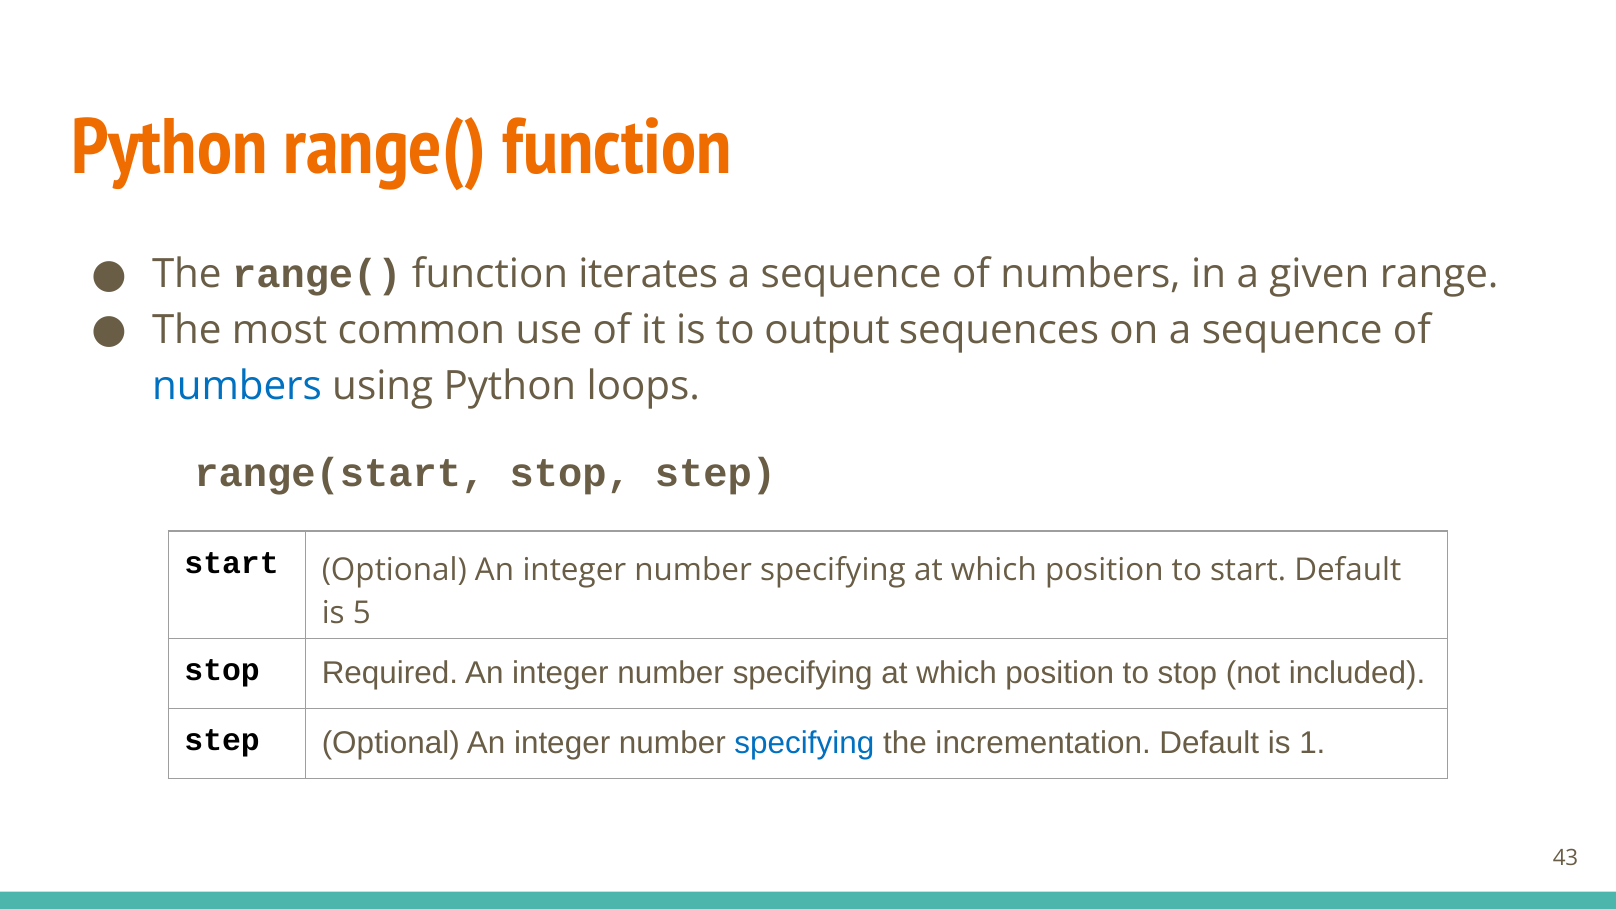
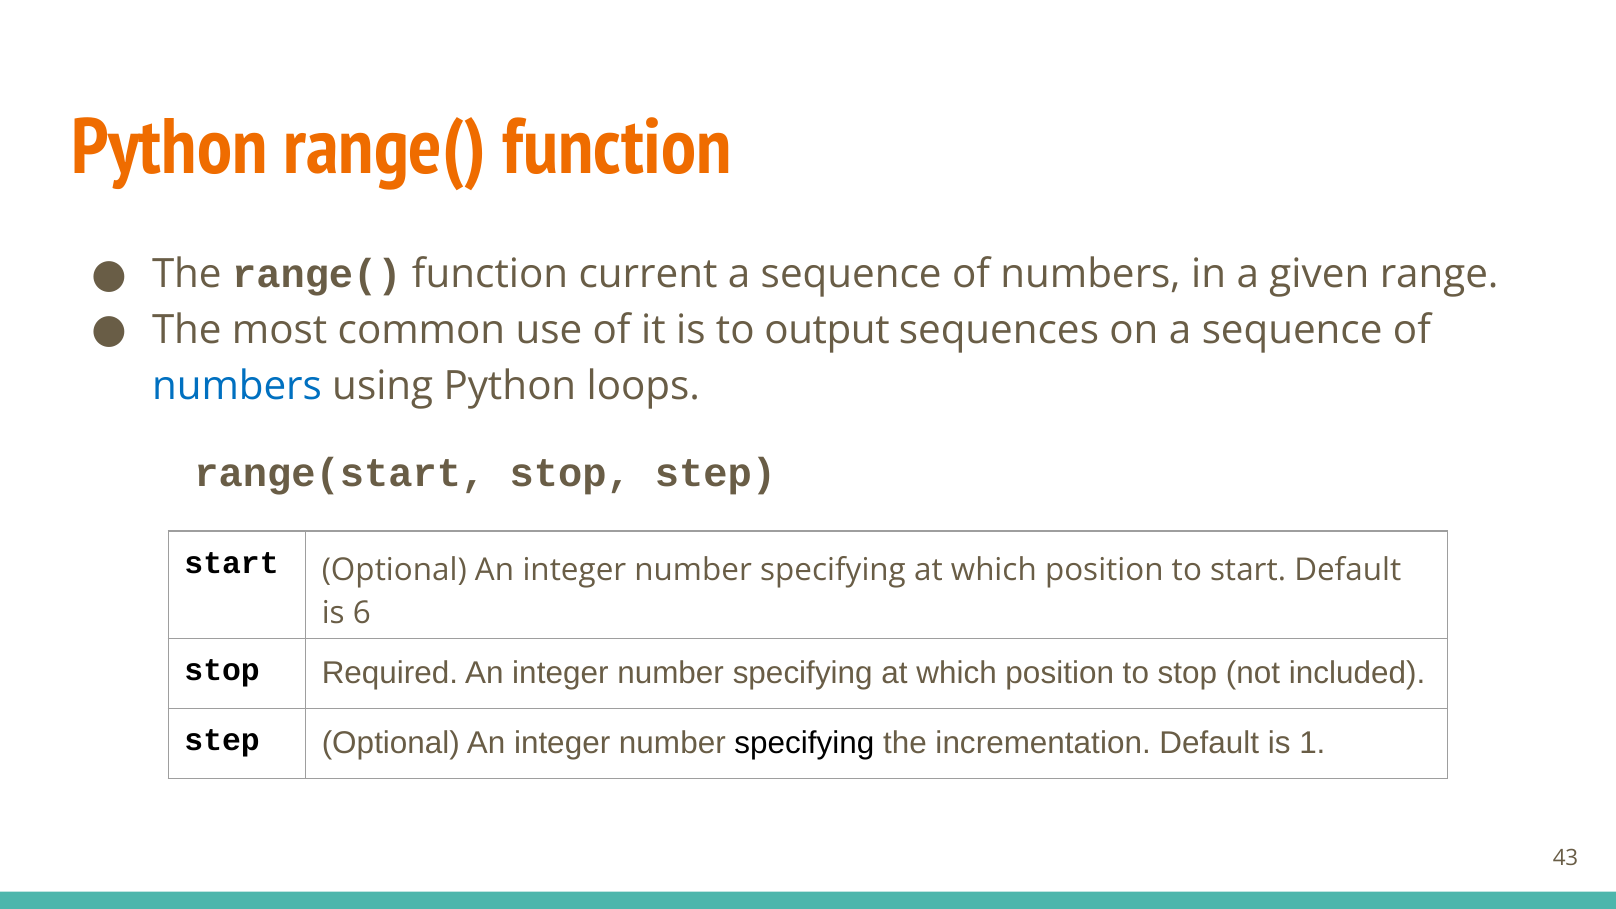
iterates: iterates -> current
5: 5 -> 6
specifying at (804, 743) colour: blue -> black
